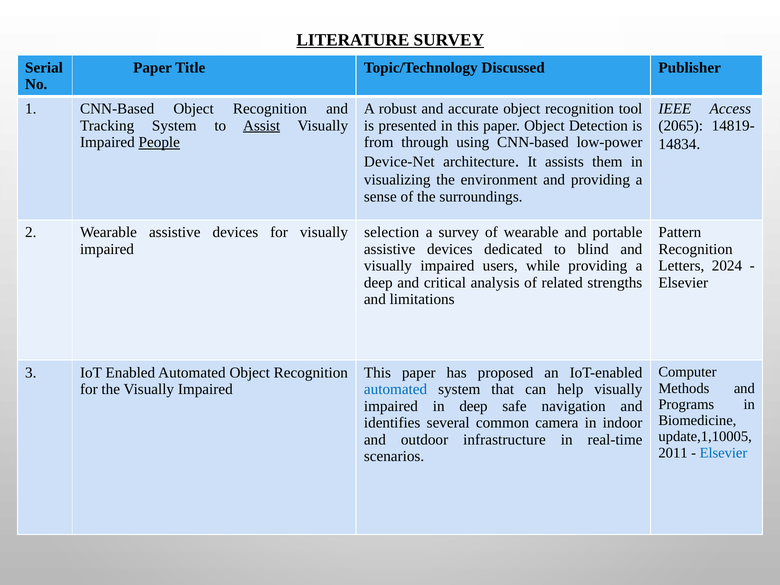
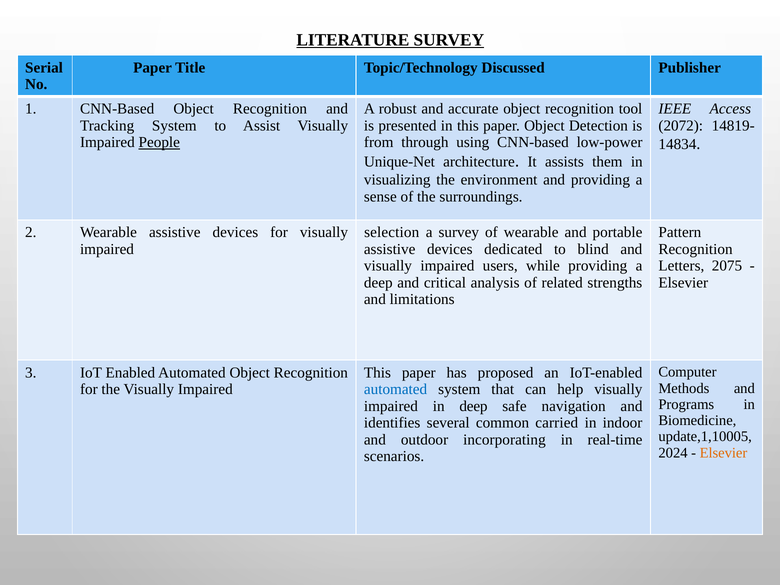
Assist underline: present -> none
2065: 2065 -> 2072
Device-Net: Device-Net -> Unique-Net
2024: 2024 -> 2075
camera: camera -> carried
infrastructure: infrastructure -> incorporating
2011: 2011 -> 2024
Elsevier at (723, 453) colour: blue -> orange
